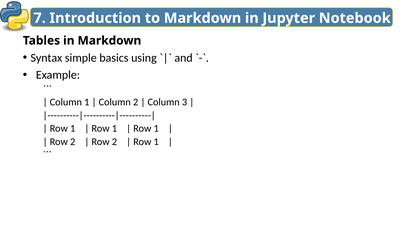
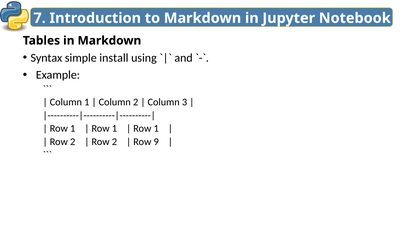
basics: basics -> install
1 at (156, 142): 1 -> 9
